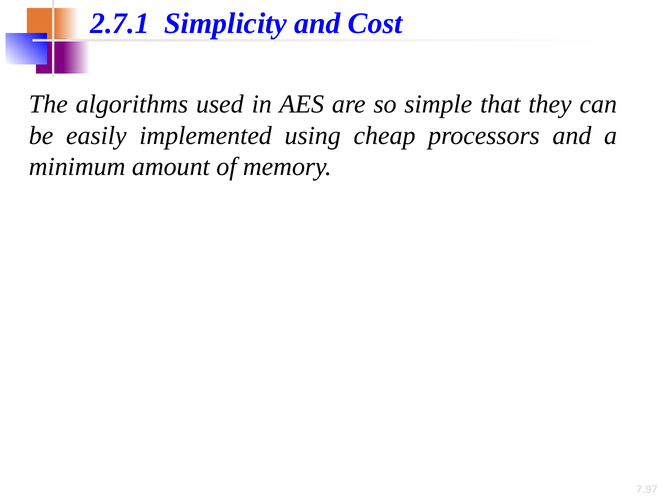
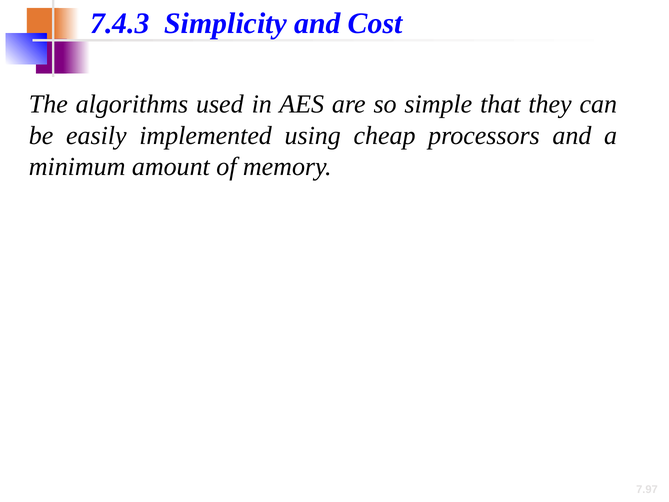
2.7.1: 2.7.1 -> 7.4.3
